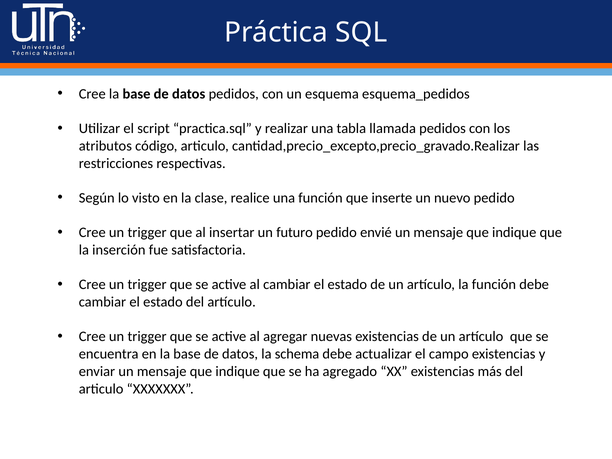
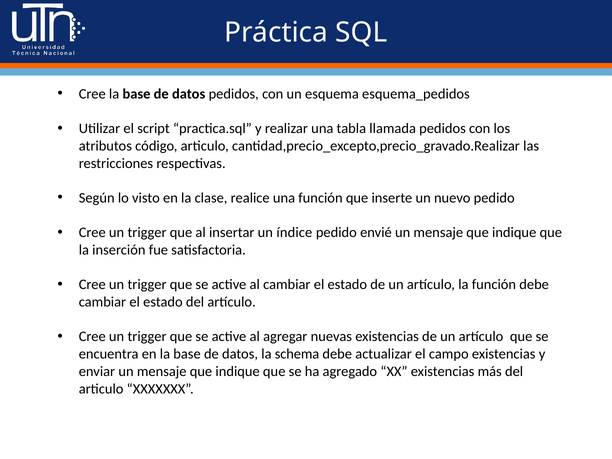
futuro: futuro -> índice
